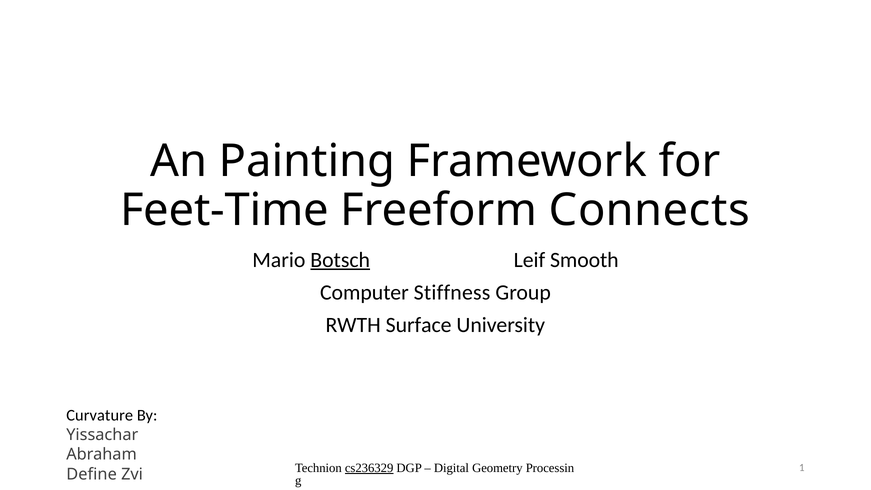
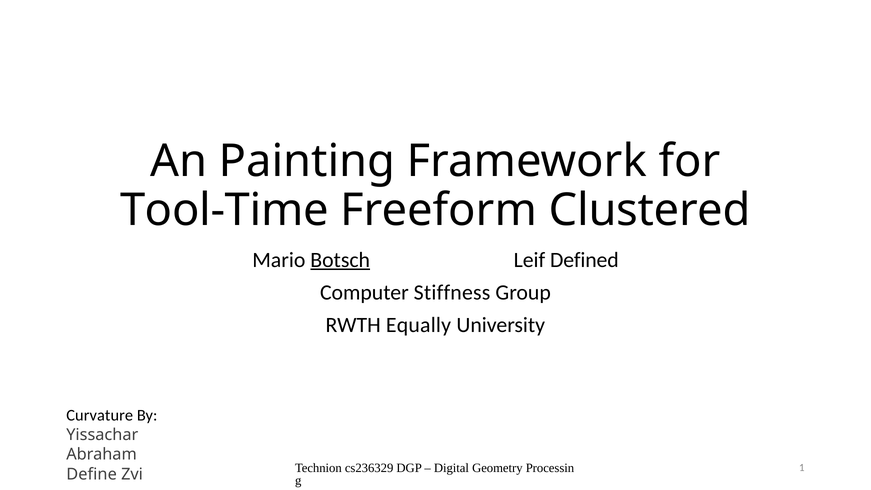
Feet-Time: Feet-Time -> Tool-Time
Connects: Connects -> Clustered
Smooth: Smooth -> Defined
Surface: Surface -> Equally
cs236329 underline: present -> none
